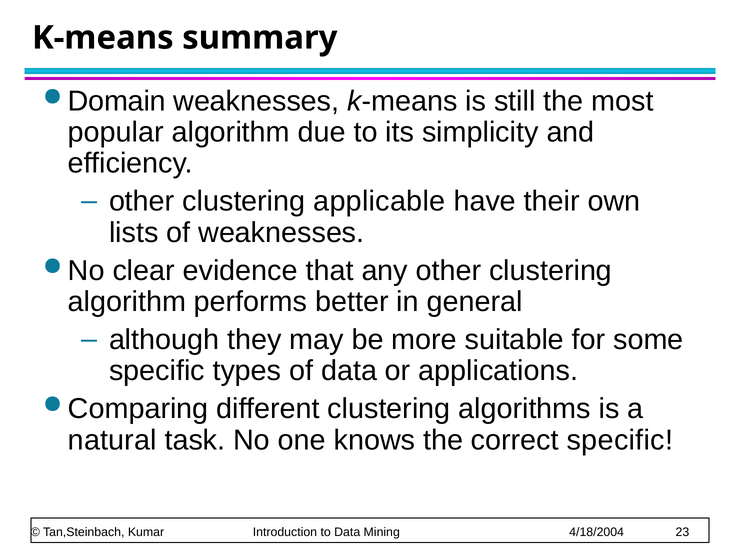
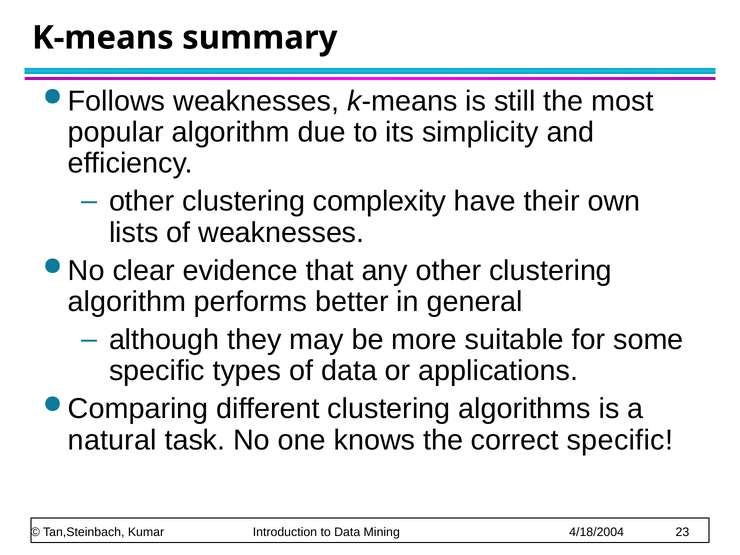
Domain: Domain -> Follows
applicable: applicable -> complexity
